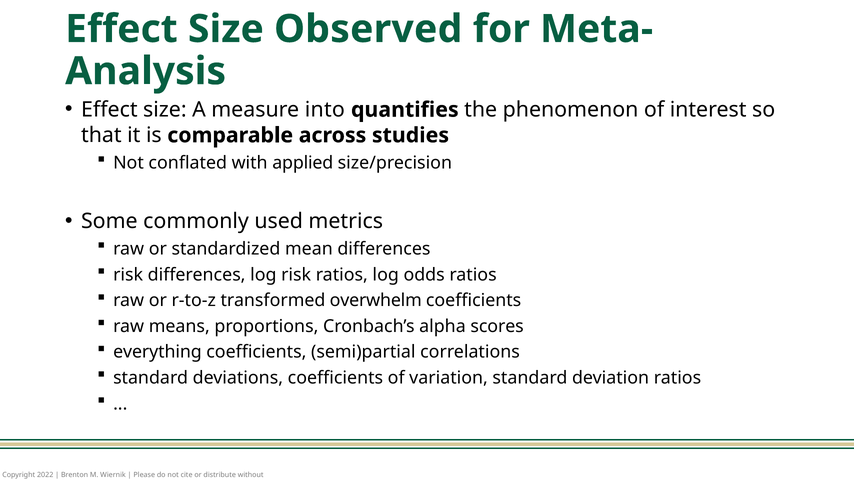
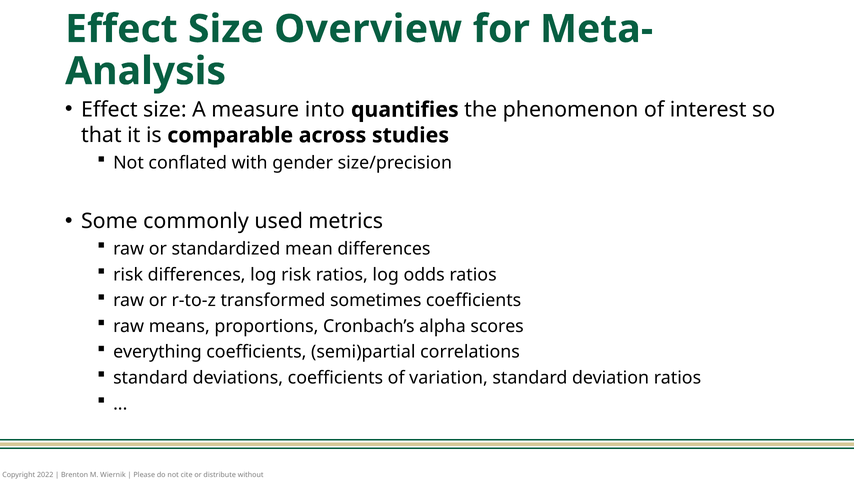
Observed: Observed -> Overview
applied: applied -> gender
overwhelm: overwhelm -> sometimes
